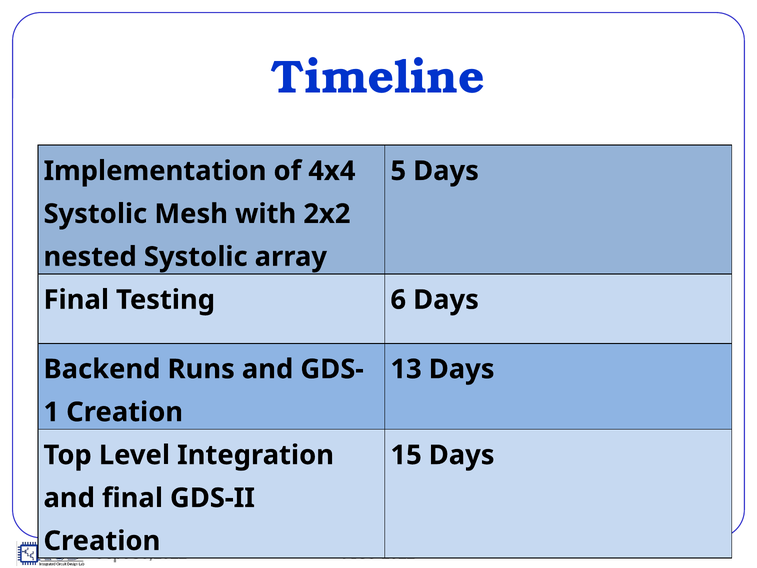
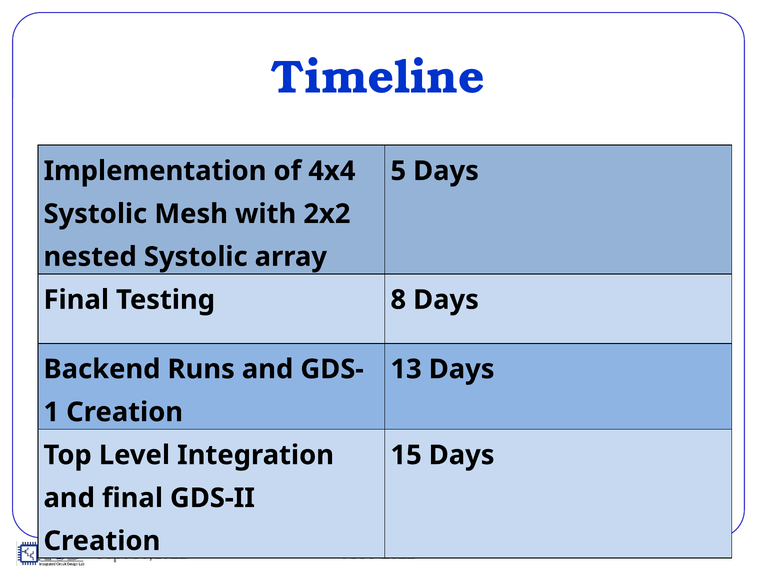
6: 6 -> 8
